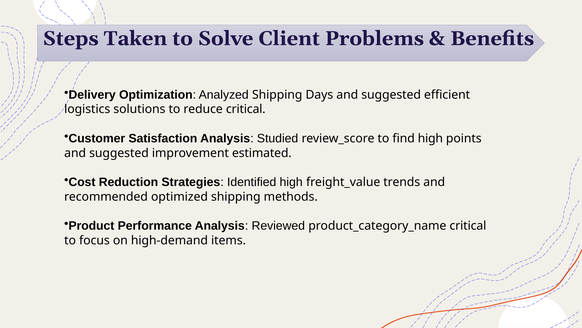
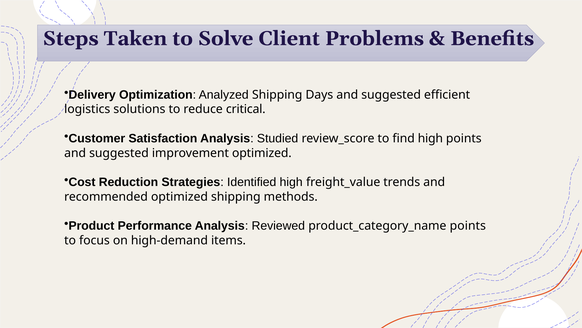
improvement estimated: estimated -> optimized
product_category_name critical: critical -> points
